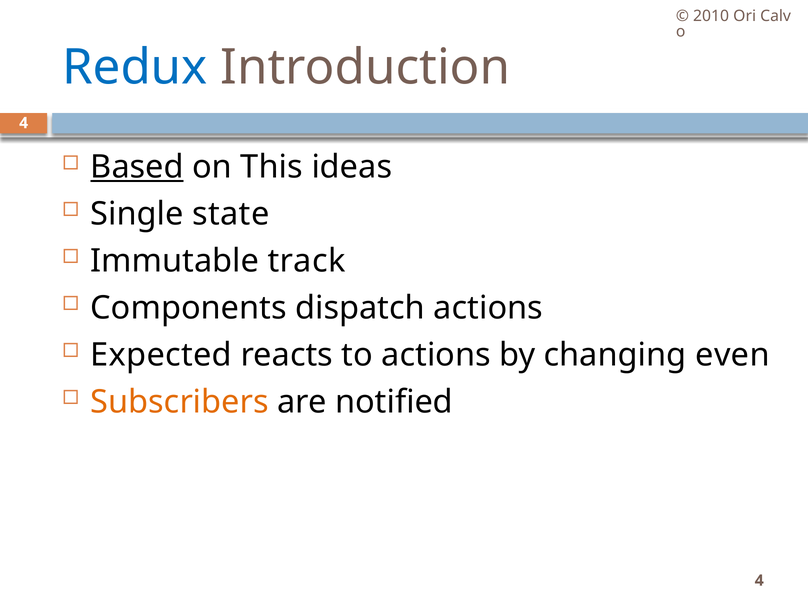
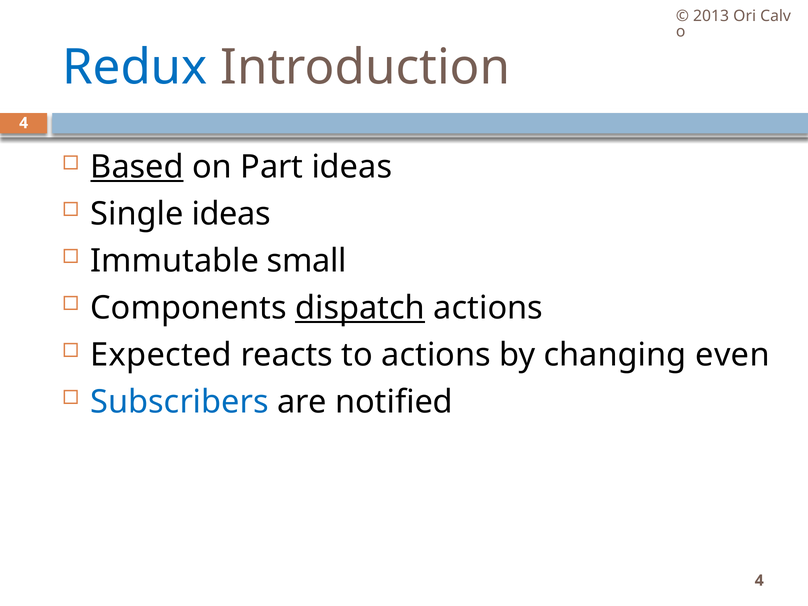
2010: 2010 -> 2013
This: This -> Part
Single state: state -> ideas
track: track -> small
dispatch underline: none -> present
Subscribers colour: orange -> blue
